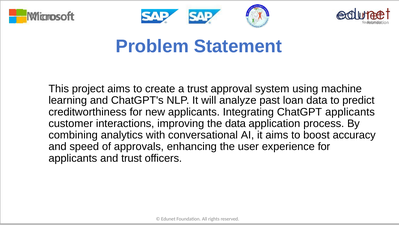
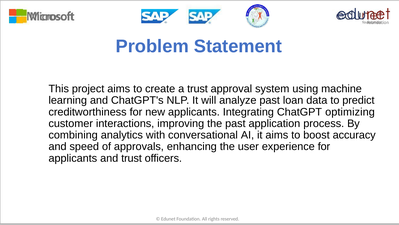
ChatGPT applicants: applicants -> optimizing
the data: data -> past
